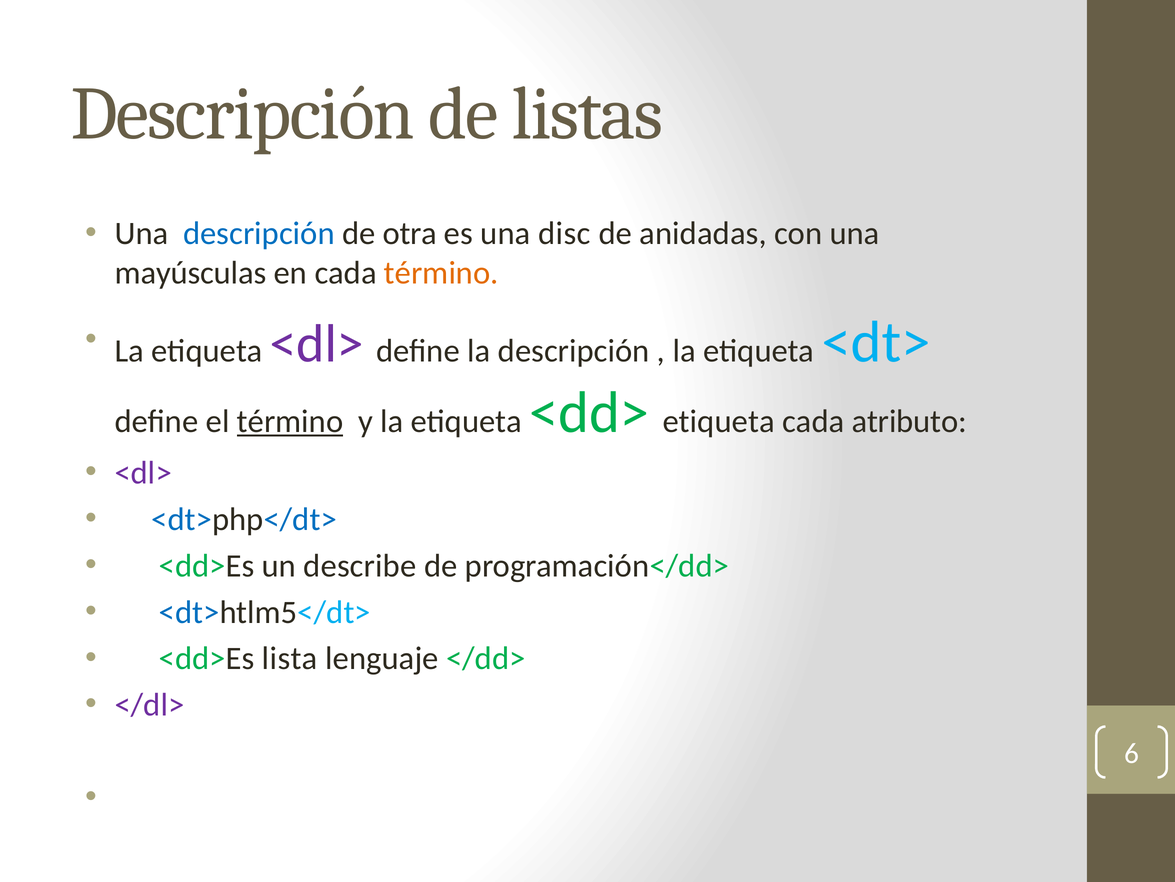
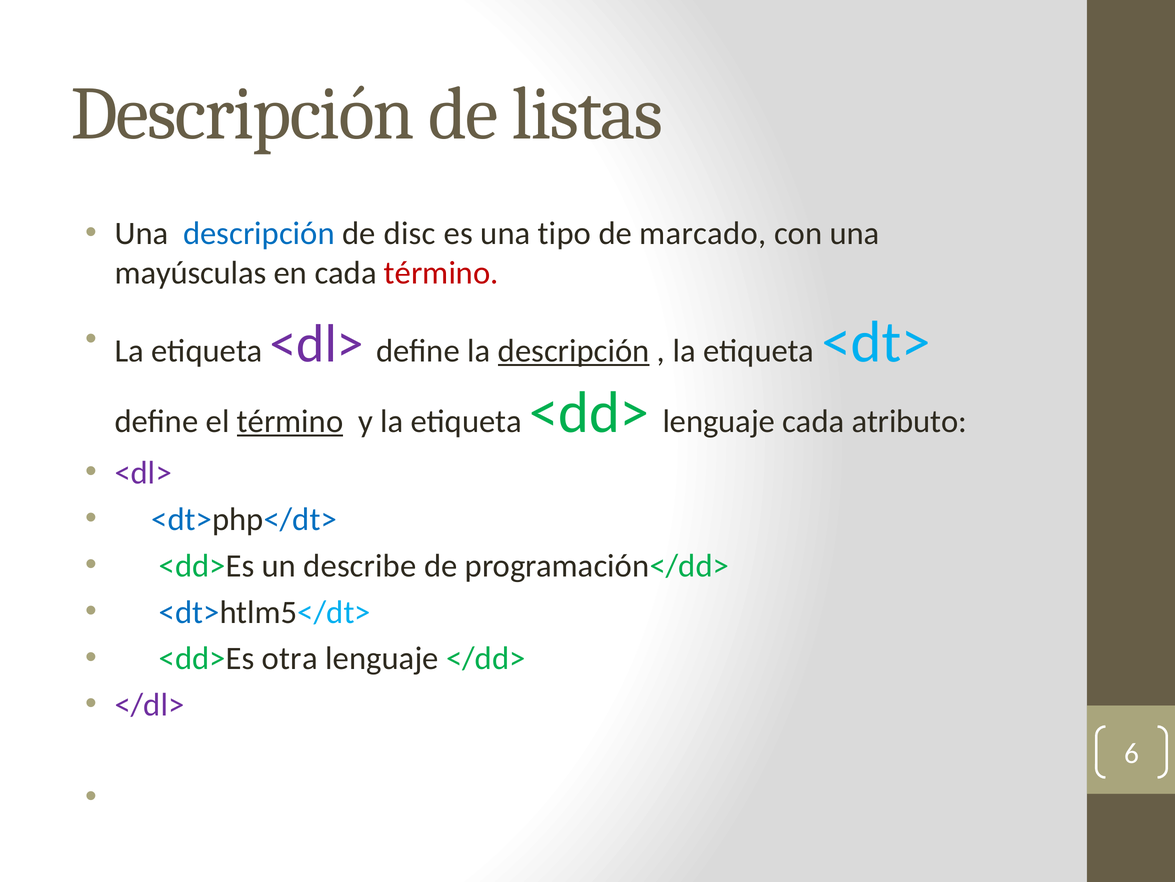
otra: otra -> disc
disc: disc -> tipo
anidadas: anidadas -> marcado
término at (441, 273) colour: orange -> red
descripción at (574, 351) underline: none -> present
<dd> etiqueta: etiqueta -> lenguaje
lista: lista -> otra
